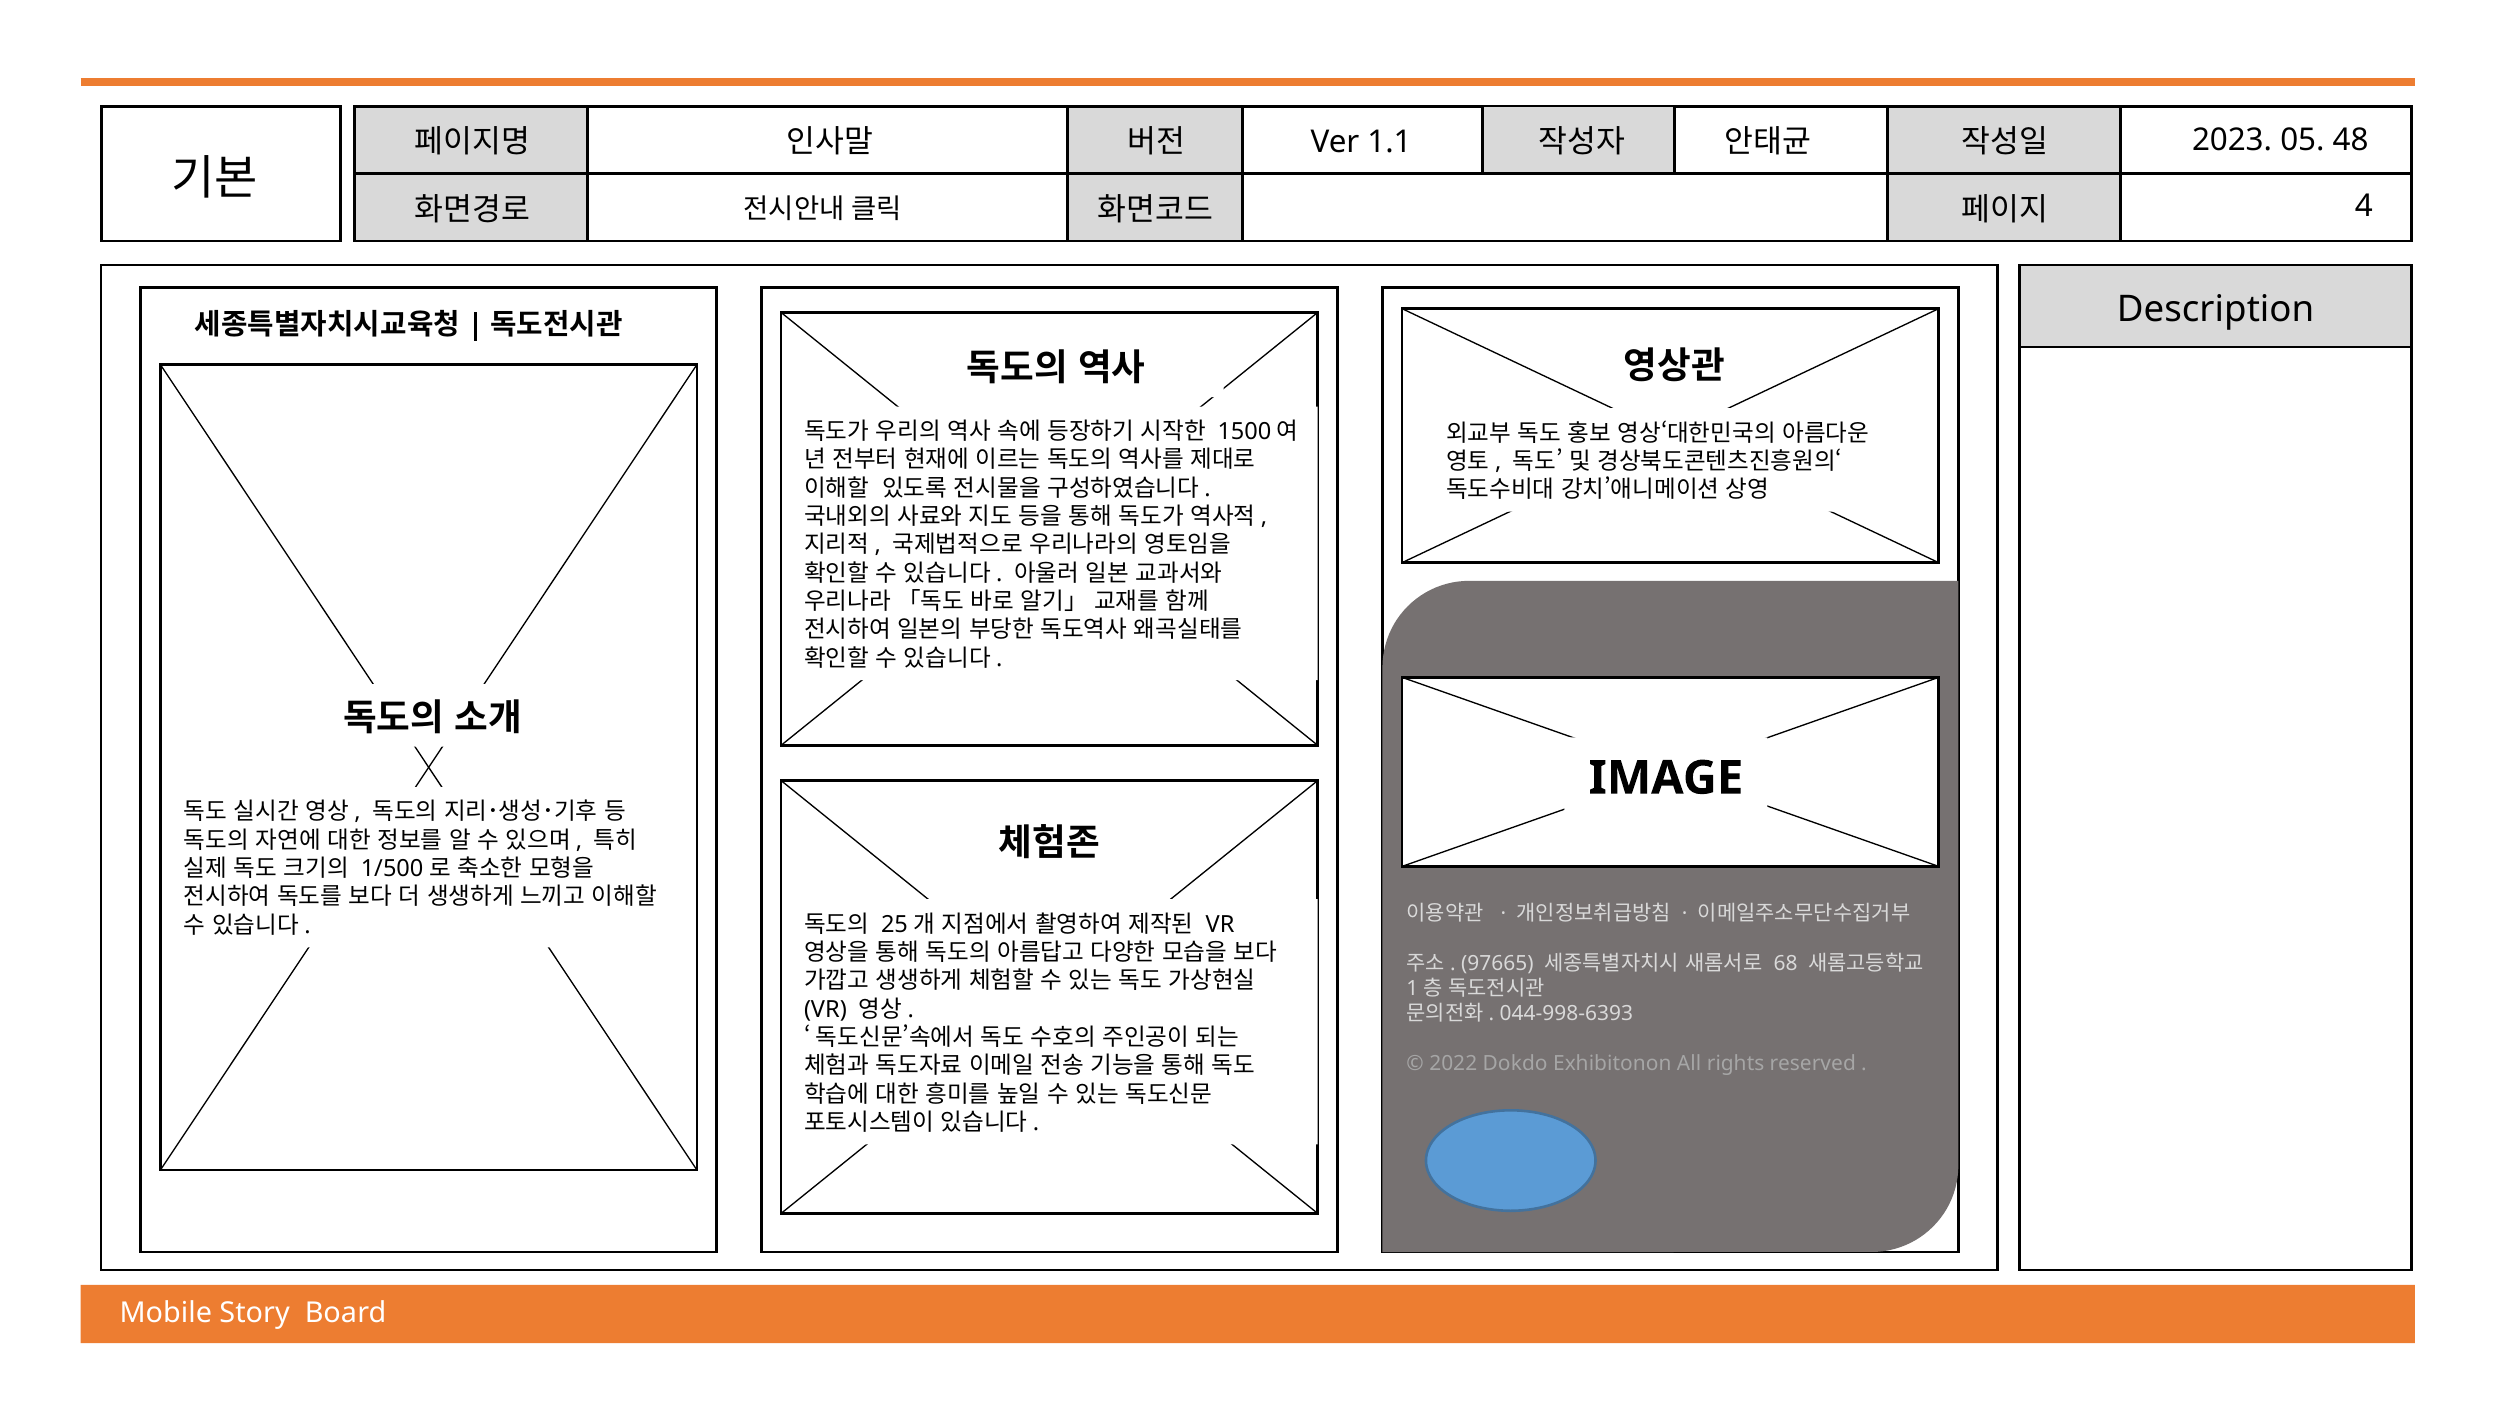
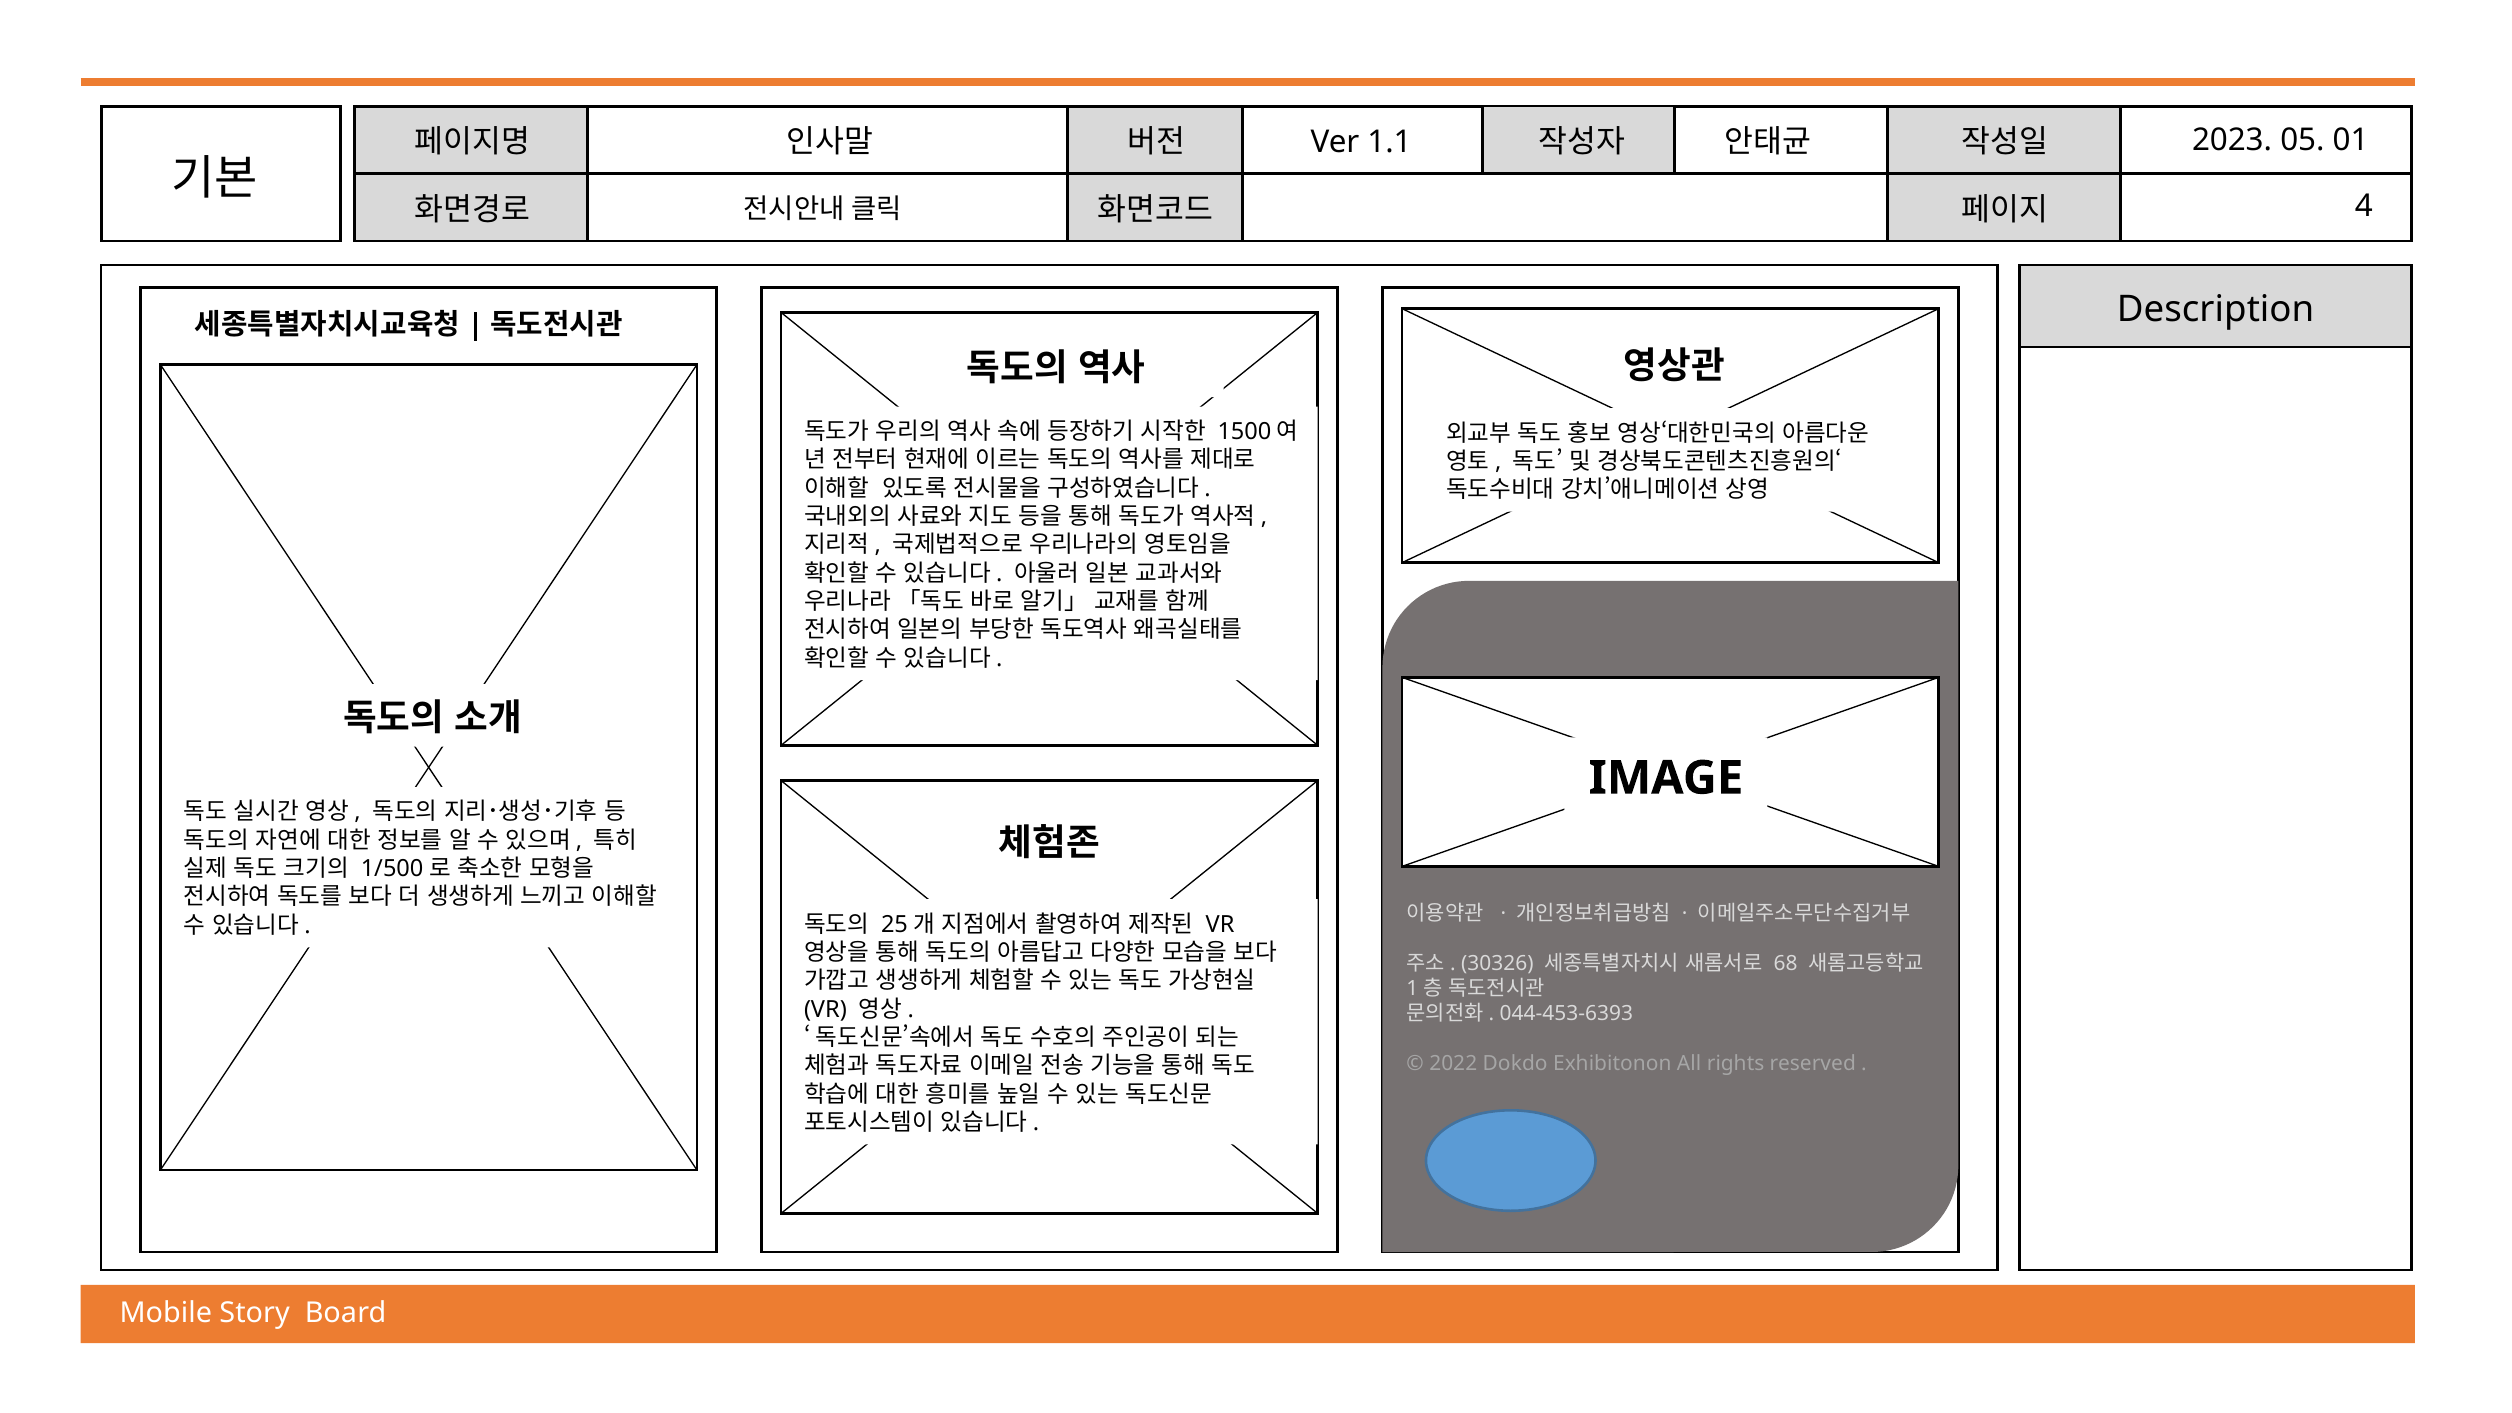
48: 48 -> 01
97665: 97665 -> 30326
044-998-6393: 044-998-6393 -> 044-453-6393
